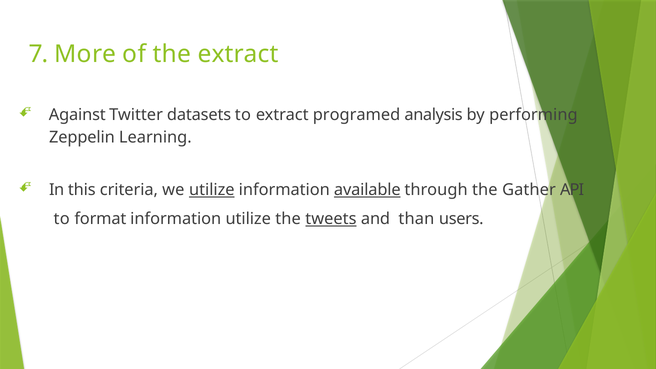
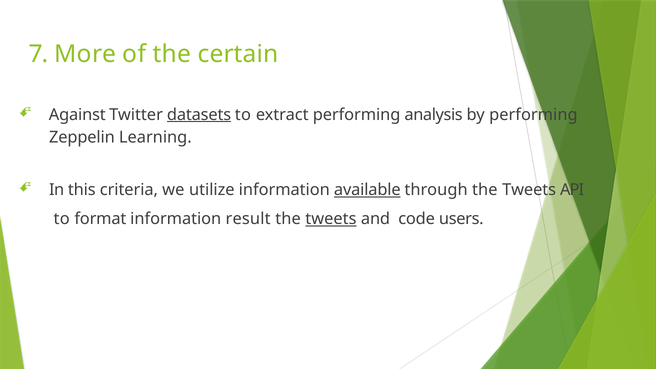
the extract: extract -> certain
datasets underline: none -> present
extract programed: programed -> performing
utilize at (212, 190) underline: present -> none
through the Gather: Gather -> Tweets
information utilize: utilize -> result
than: than -> code
